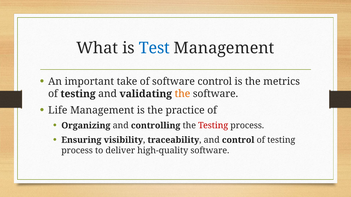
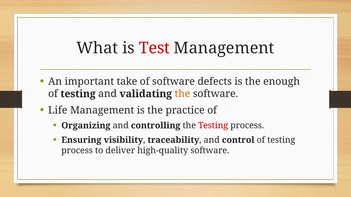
Test colour: blue -> red
software control: control -> defects
metrics: metrics -> enough
